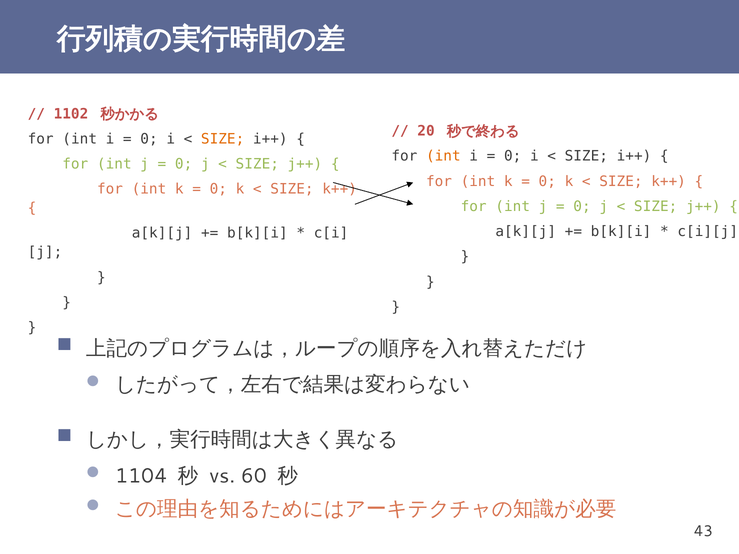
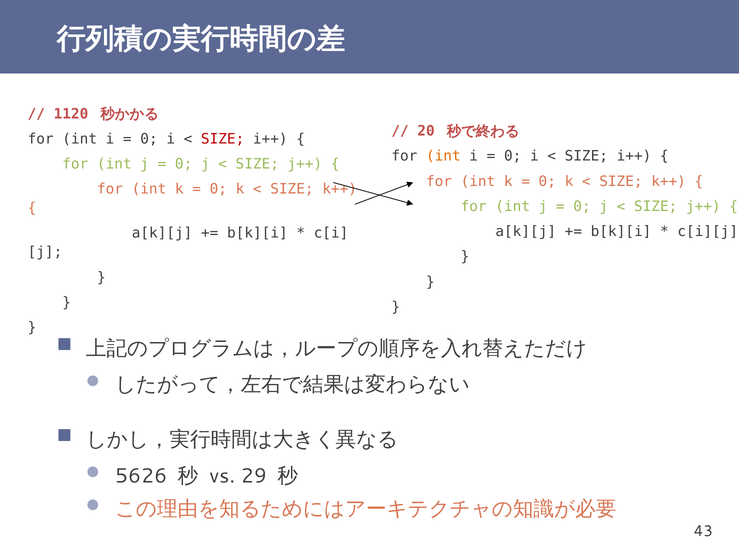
1102: 1102 -> 1120
SIZE at (223, 139) colour: orange -> red
1104: 1104 -> 5626
60: 60 -> 29
